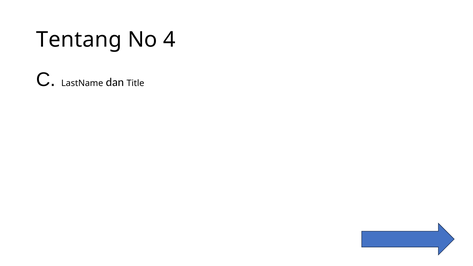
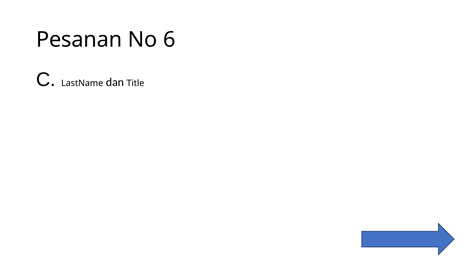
Tentang: Tentang -> Pesanan
4: 4 -> 6
